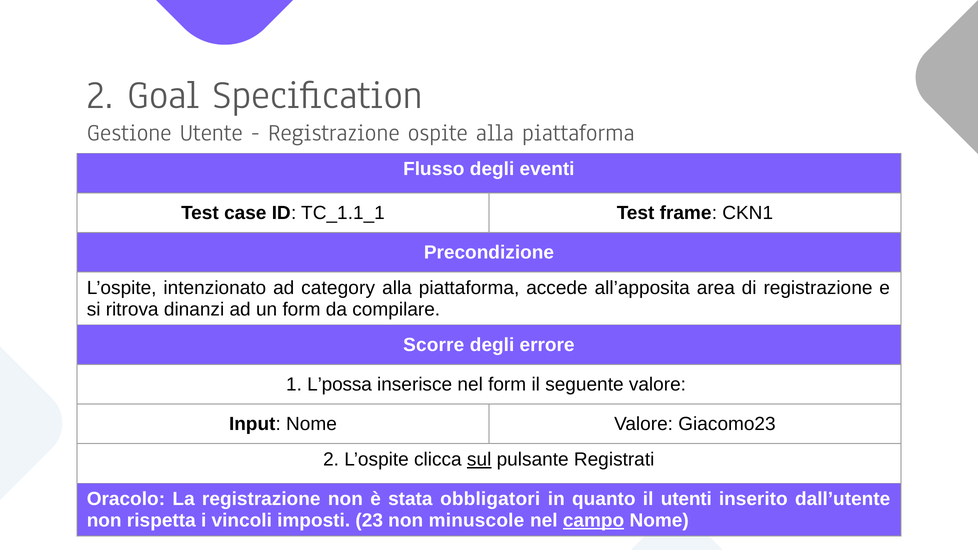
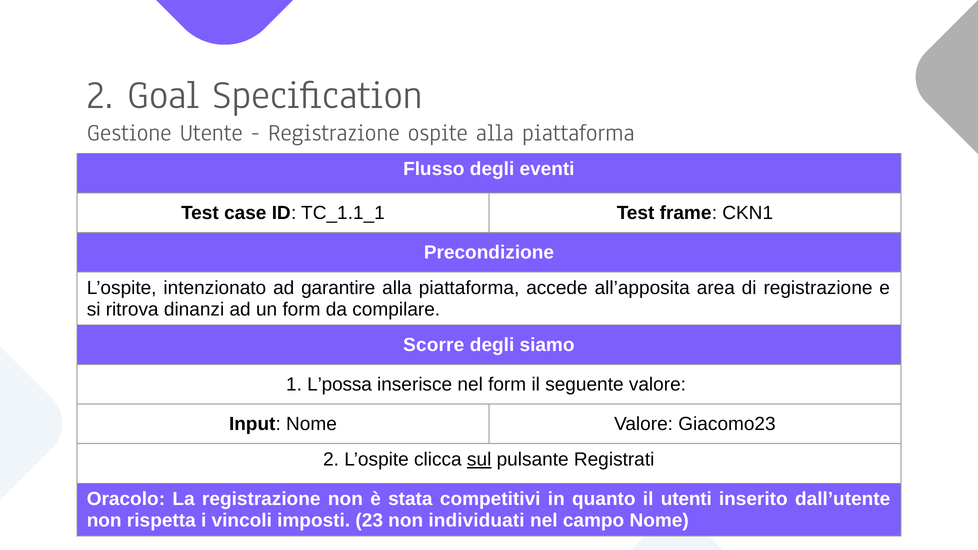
category: category -> garantire
errore: errore -> siamo
obbligatori: obbligatori -> competitivi
minuscole: minuscole -> individuati
campo underline: present -> none
